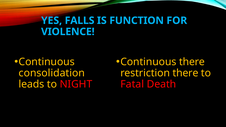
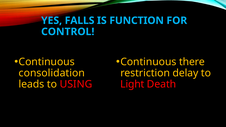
VIOLENCE: VIOLENCE -> CONTROL
restriction there: there -> delay
NIGHT: NIGHT -> USING
Fatal: Fatal -> Light
